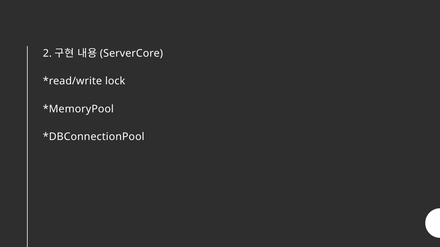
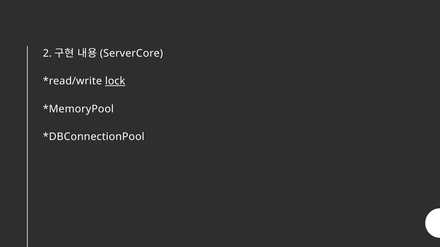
lock underline: none -> present
